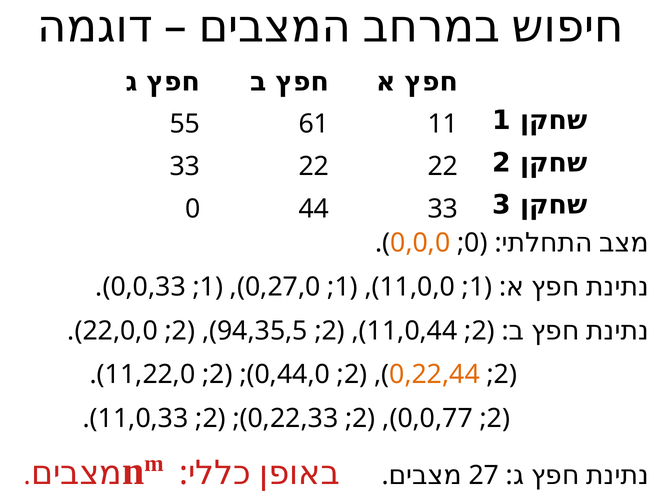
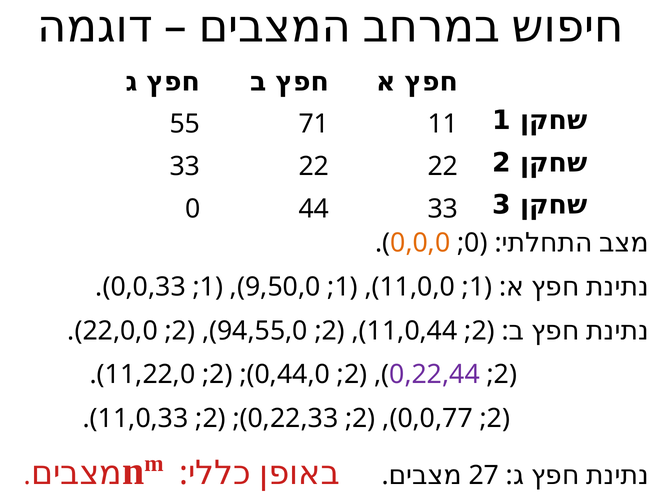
61: 61 -> 71
0,27,0: 0,27,0 -> 9,50,0
94,35,5: 94,35,5 -> 94,55,0
0,22,44 colour: orange -> purple
